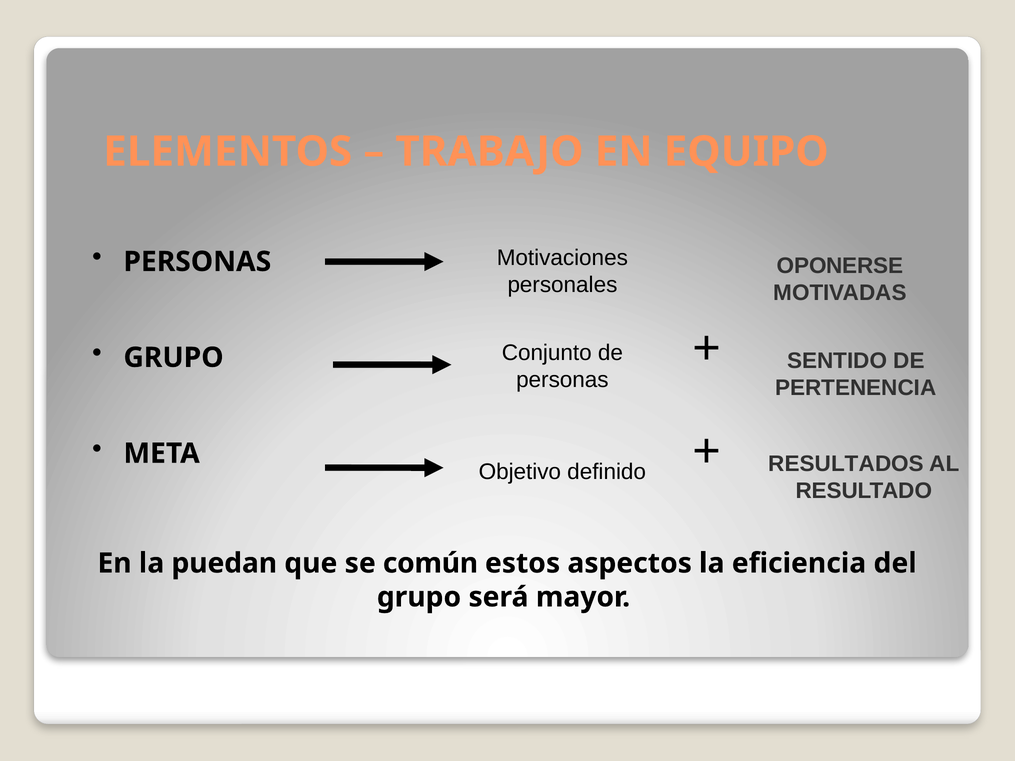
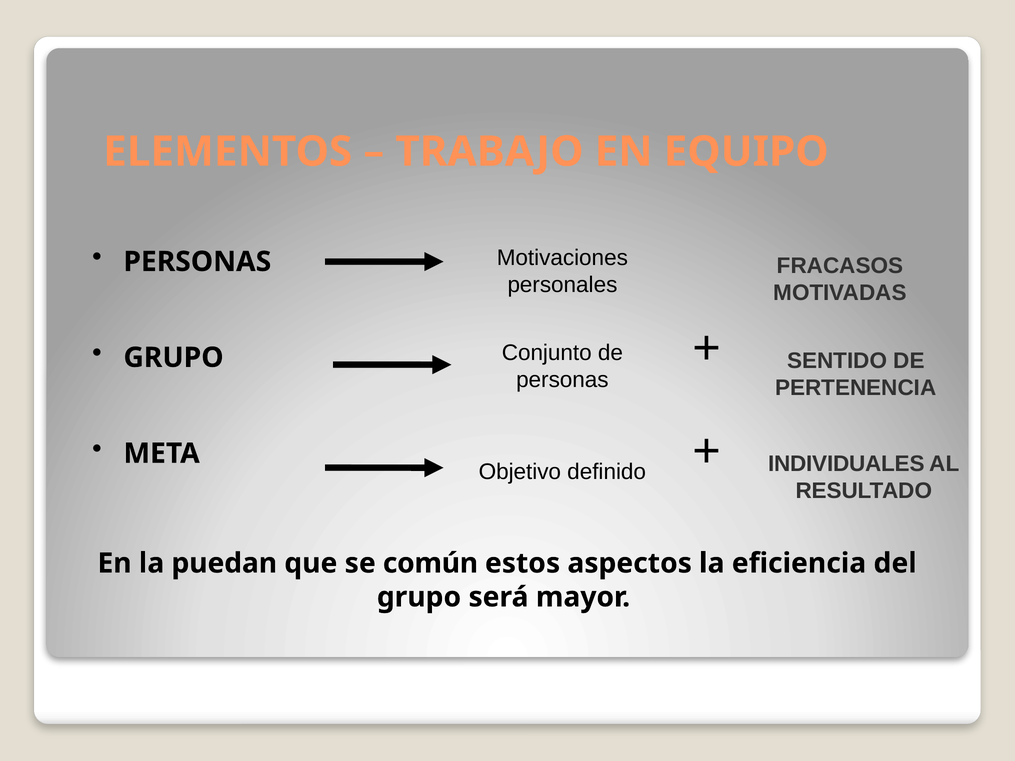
OPONERSE: OPONERSE -> FRACASOS
RESULTADOS: RESULTADOS -> INDIVIDUALES
